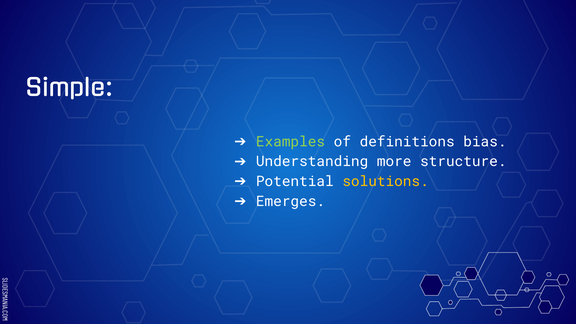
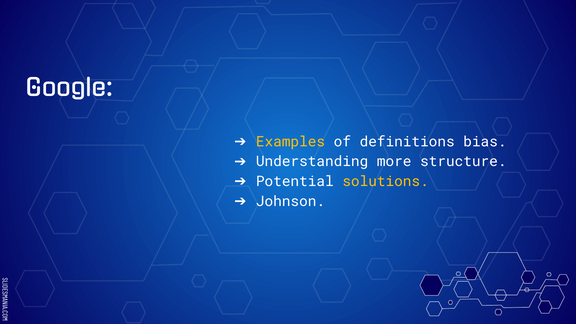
Simple: Simple -> Google
Examples colour: light green -> yellow
Emerges: Emerges -> Johnson
